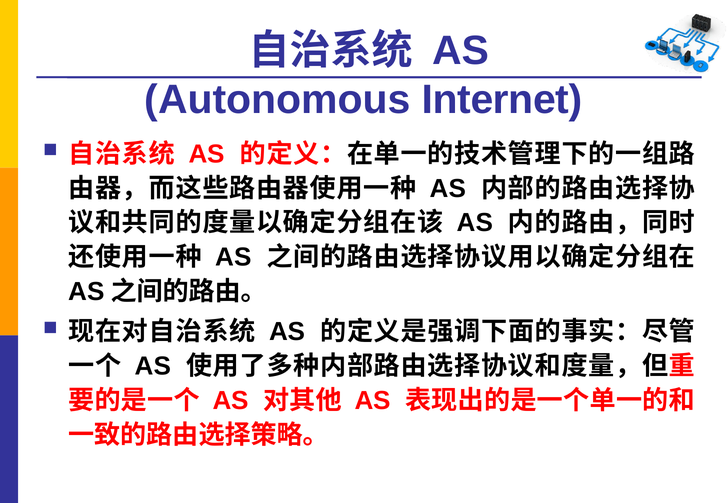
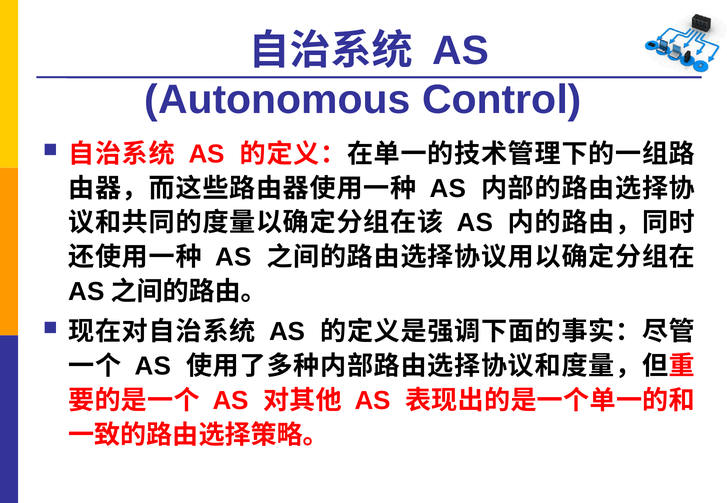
Internet: Internet -> Control
